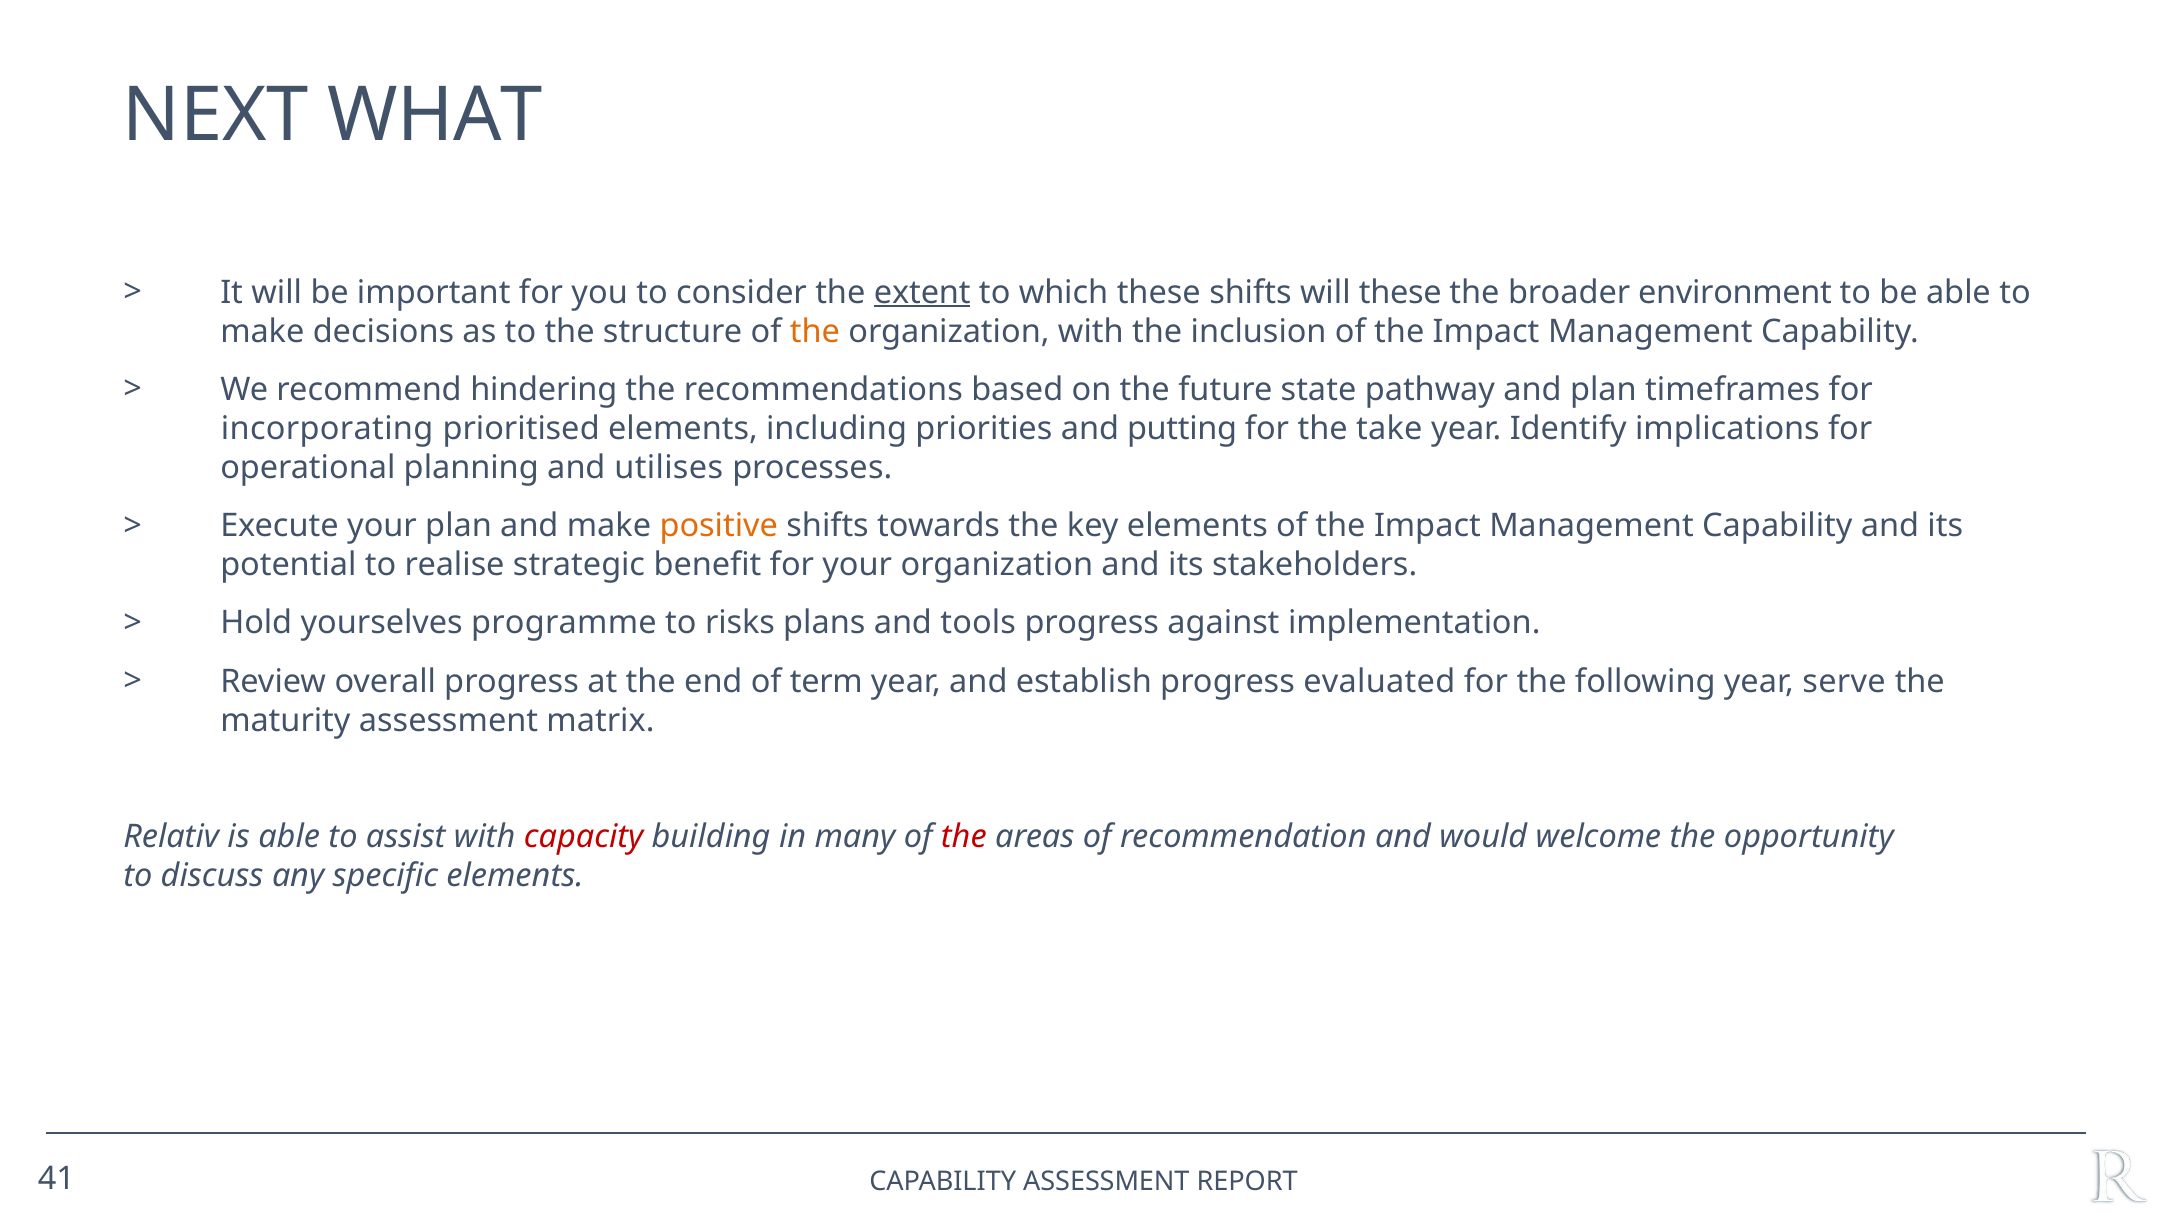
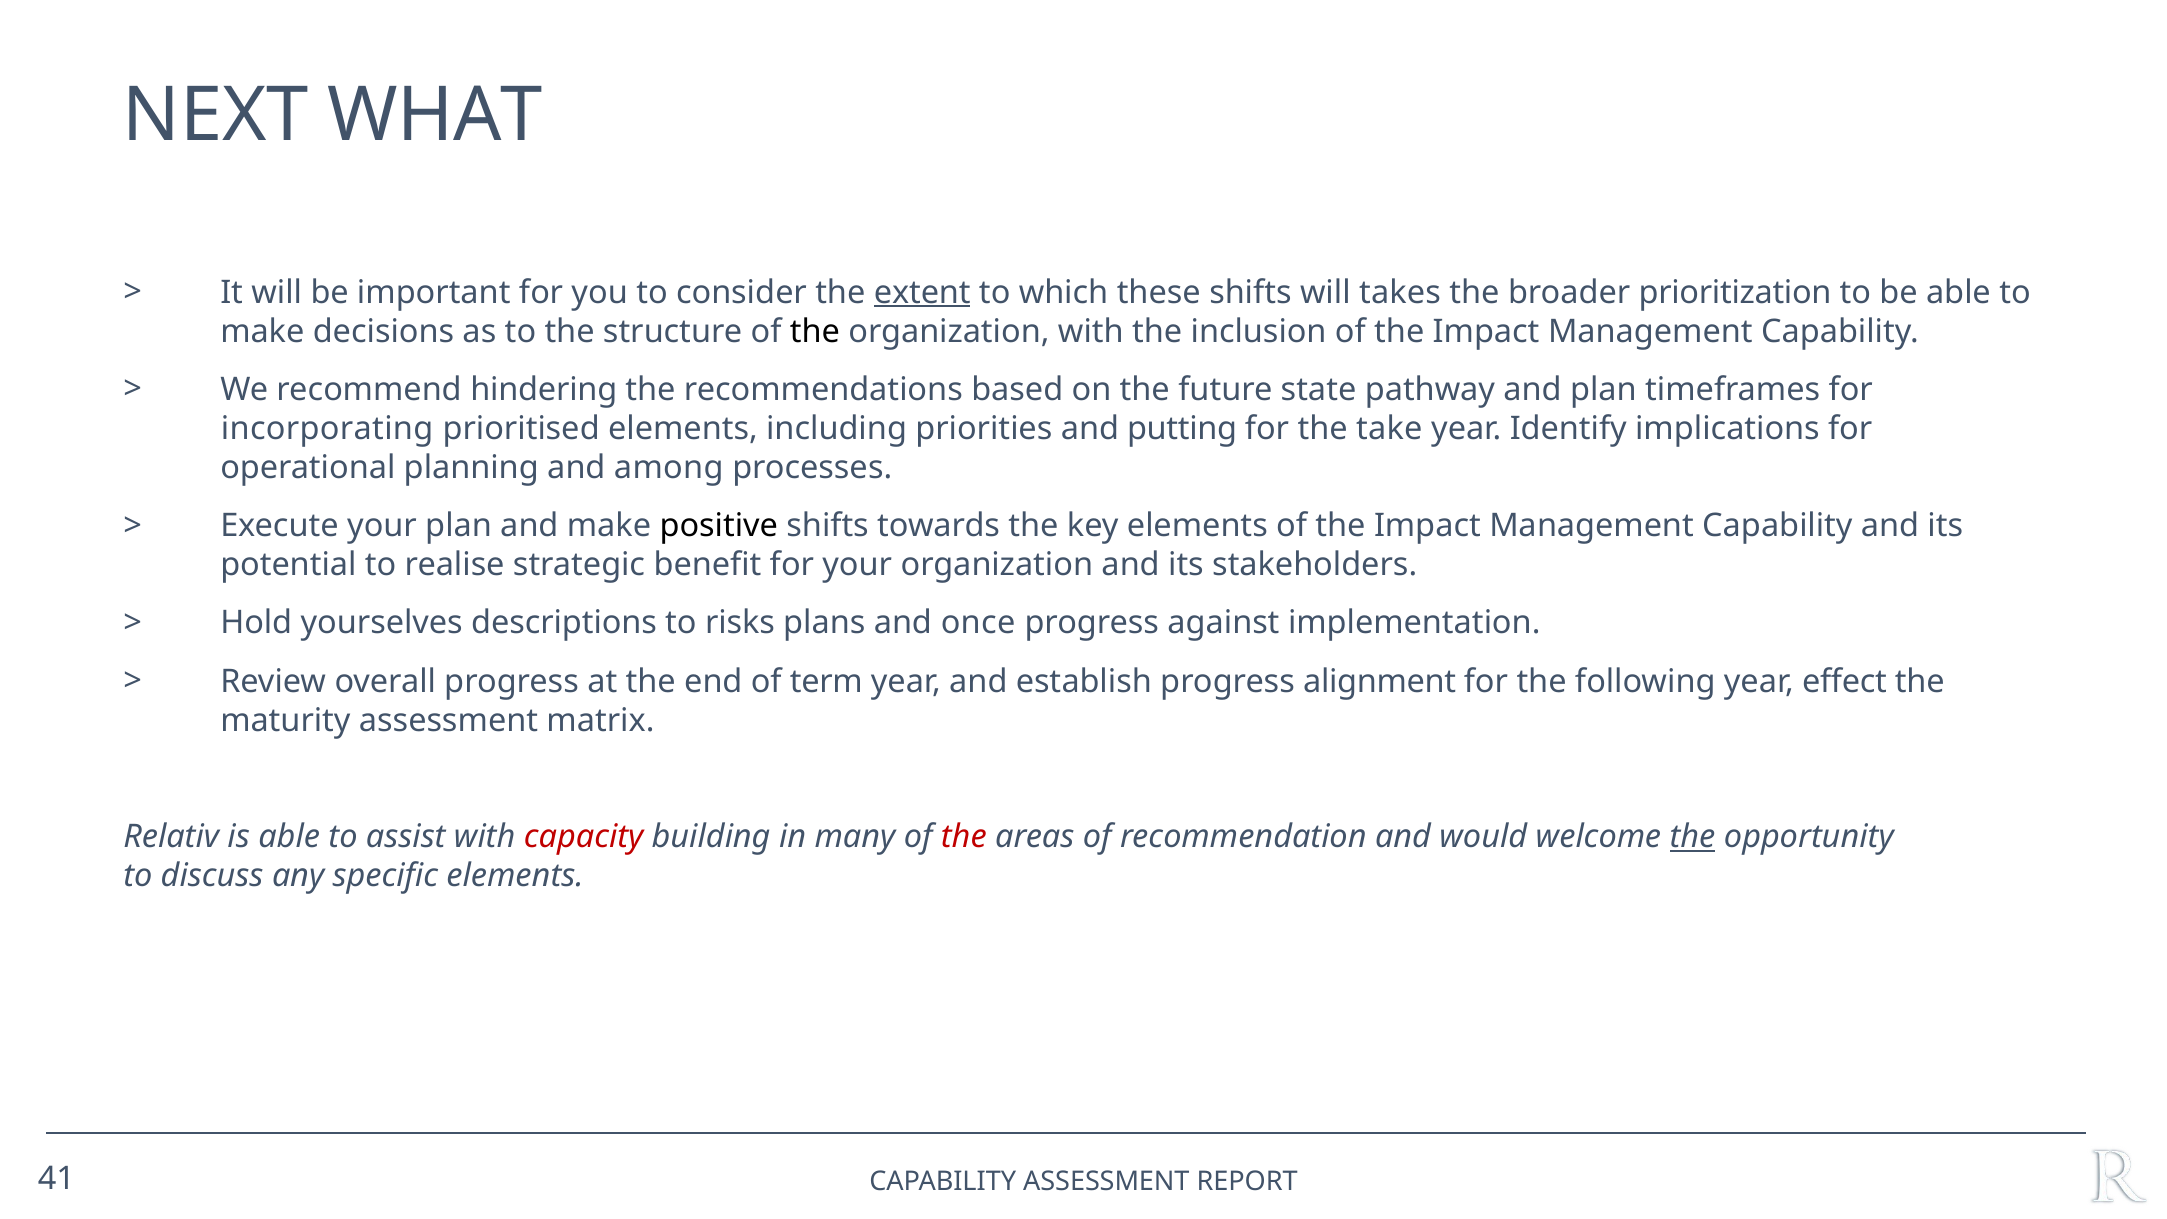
will these: these -> takes
environment: environment -> prioritization
the at (815, 331) colour: orange -> black
utilises: utilises -> among
positive colour: orange -> black
programme: programme -> descriptions
tools: tools -> once
evaluated: evaluated -> alignment
serve: serve -> effect
the at (1693, 837) underline: none -> present
